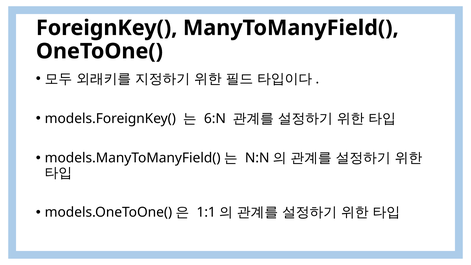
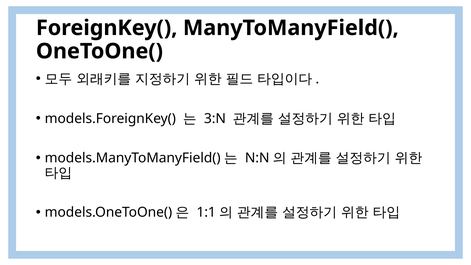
6:N: 6:N -> 3:N
